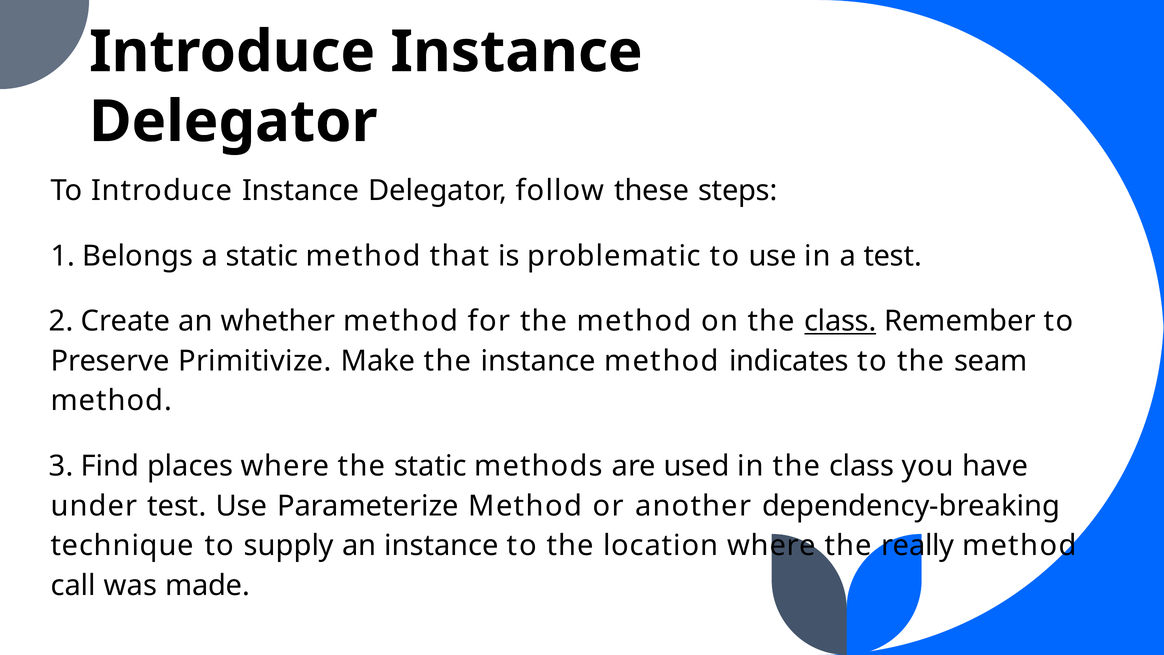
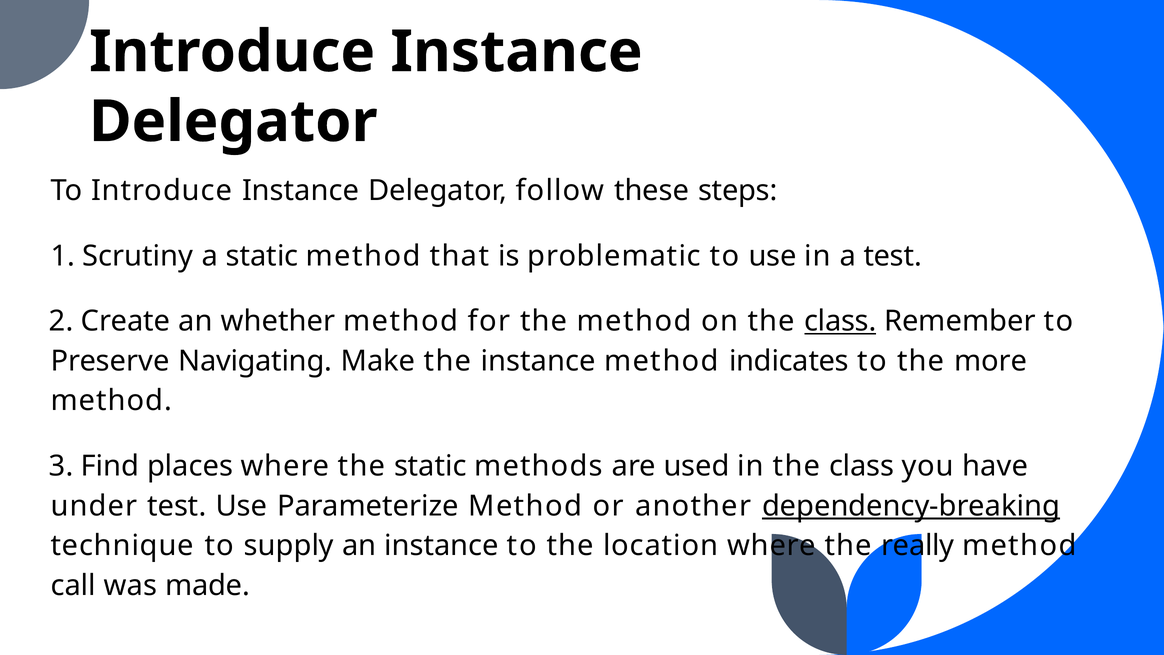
Belongs: Belongs -> Scrutiny
Primitivize: Primitivize -> Navigating
seam: seam -> more
dependency-breaking underline: none -> present
